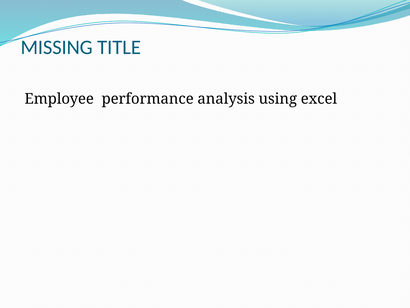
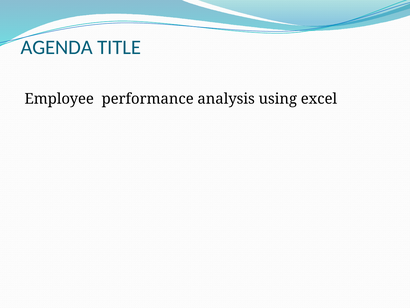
MISSING: MISSING -> AGENDA
